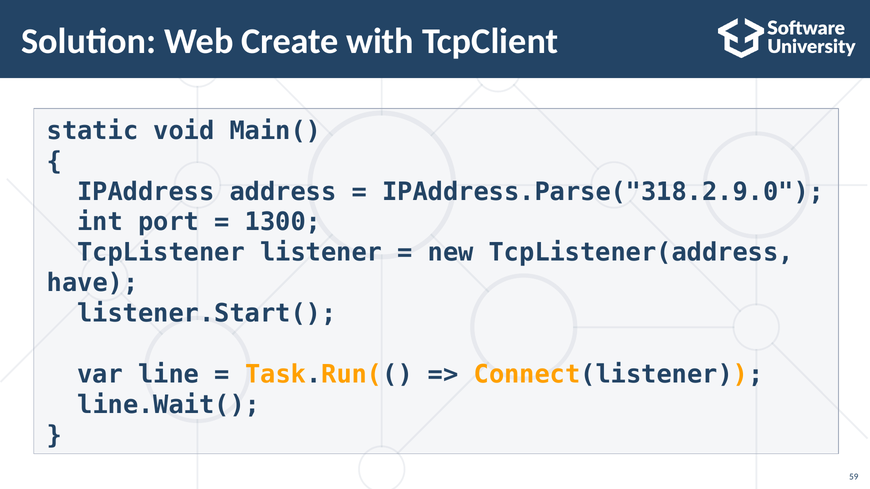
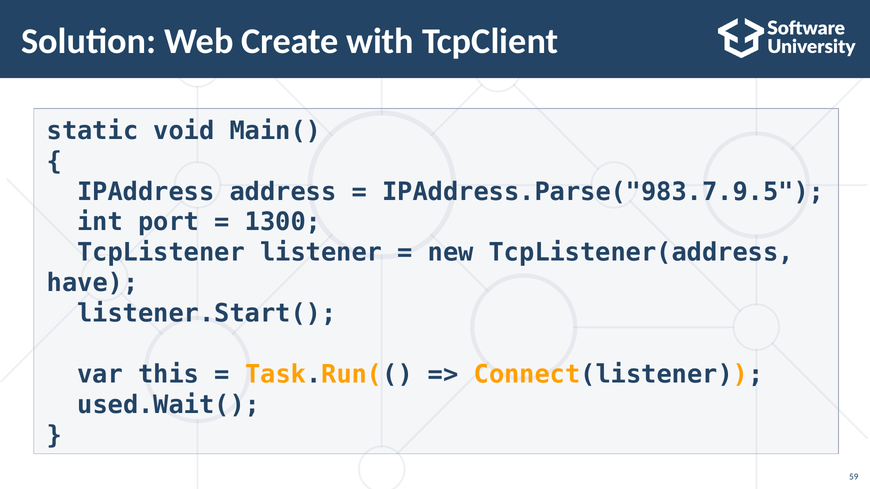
IPAddress.Parse("318.2.9.0: IPAddress.Parse("318.2.9.0 -> IPAddress.Parse("983.7.9.5
line: line -> this
line.Wait(: line.Wait( -> used.Wait(
